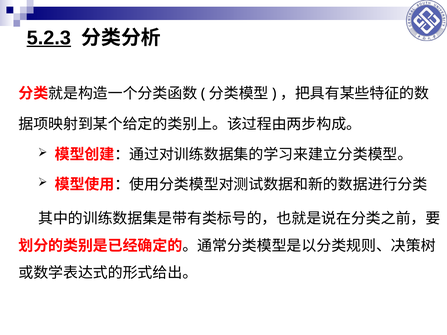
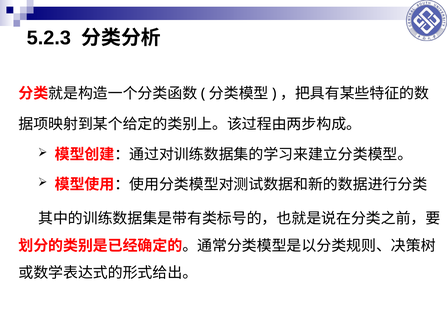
5.2.3 underline: present -> none
